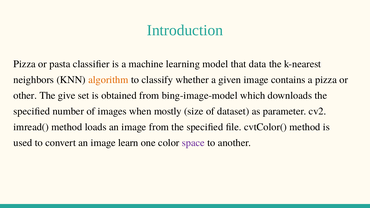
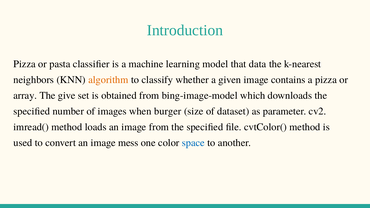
other: other -> array
mostly: mostly -> burger
learn: learn -> mess
space colour: purple -> blue
